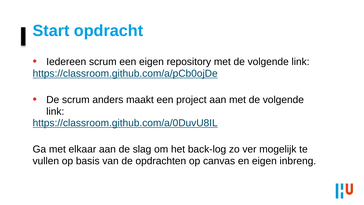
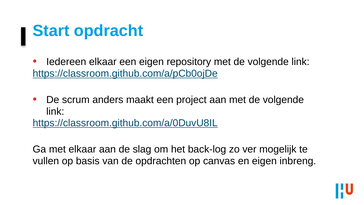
Iedereen scrum: scrum -> elkaar
